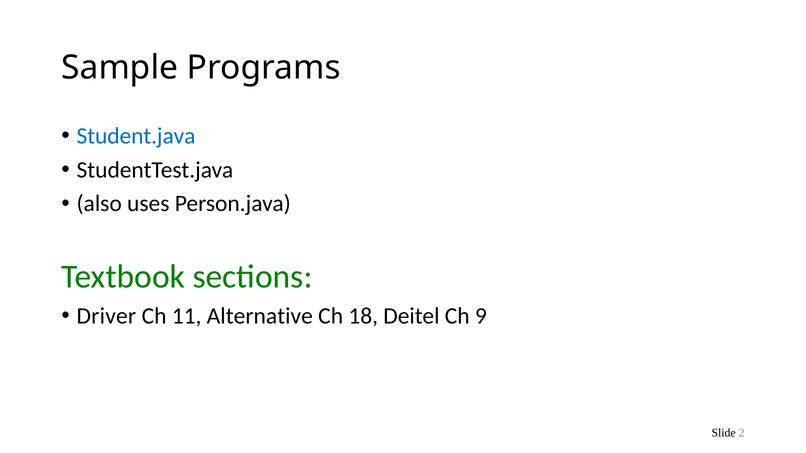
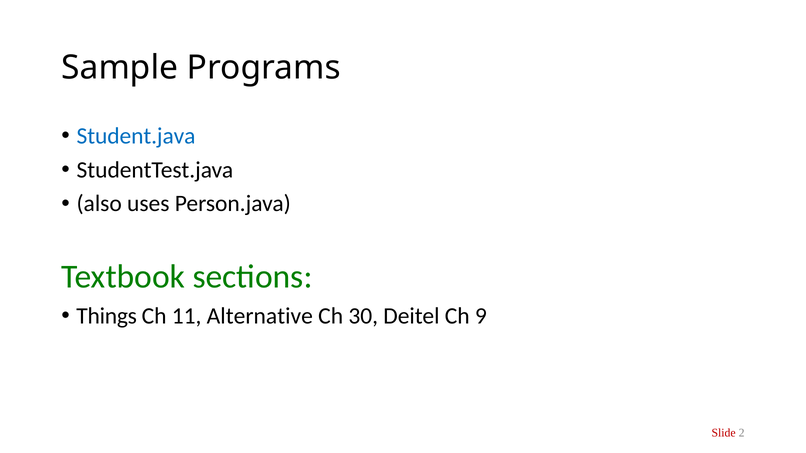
Driver: Driver -> Things
18: 18 -> 30
Slide colour: black -> red
